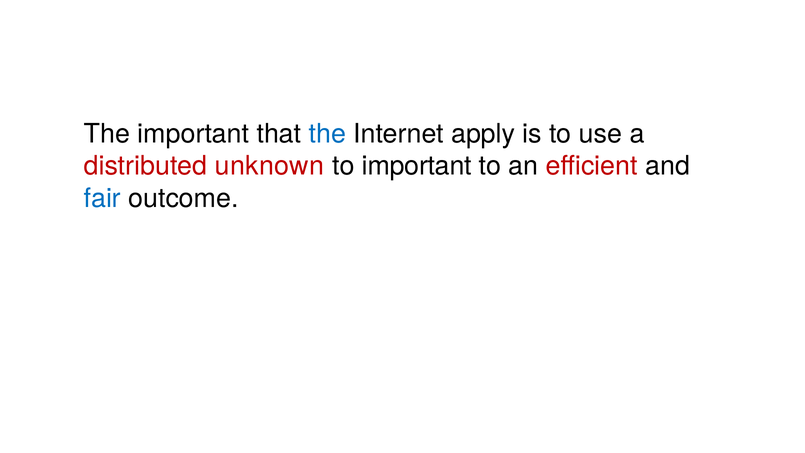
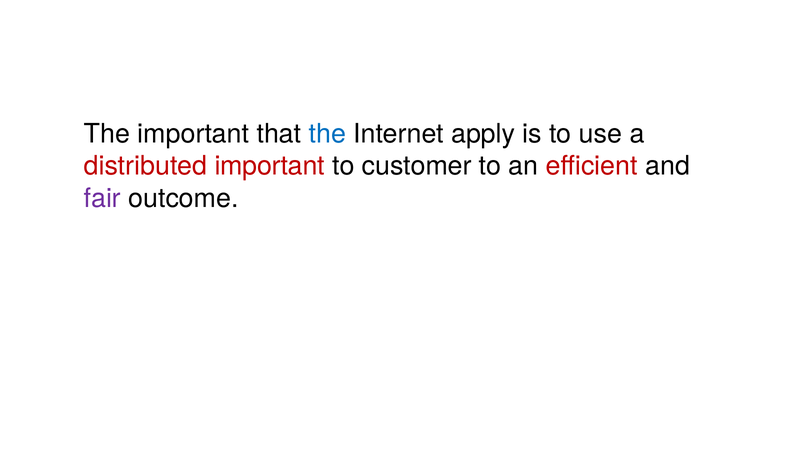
distributed unknown: unknown -> important
to important: important -> customer
fair colour: blue -> purple
